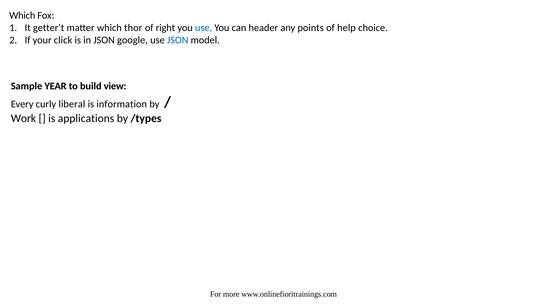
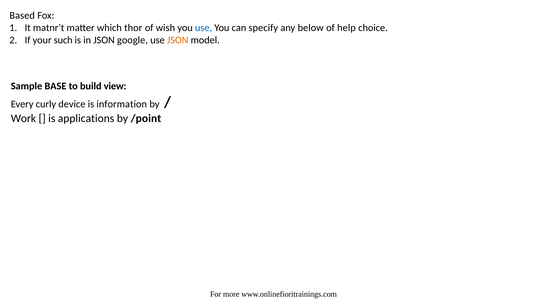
Which at (22, 15): Which -> Based
getter’t: getter’t -> matnr’t
right: right -> wish
header: header -> specify
points: points -> below
click: click -> such
JSON at (178, 40) colour: blue -> orange
YEAR: YEAR -> BASE
liberal: liberal -> device
/types: /types -> /point
